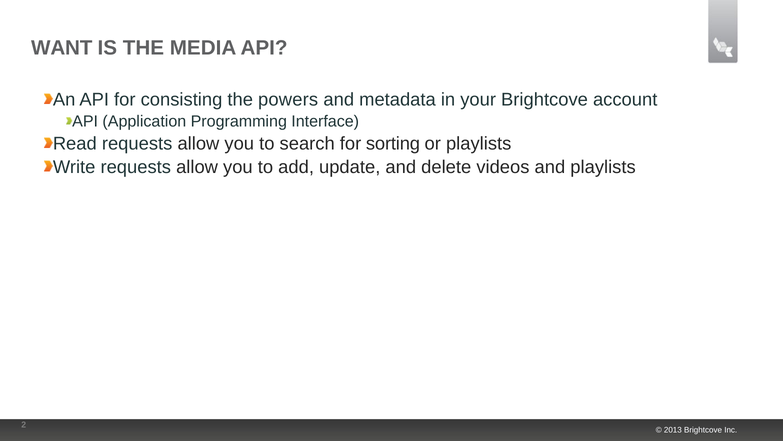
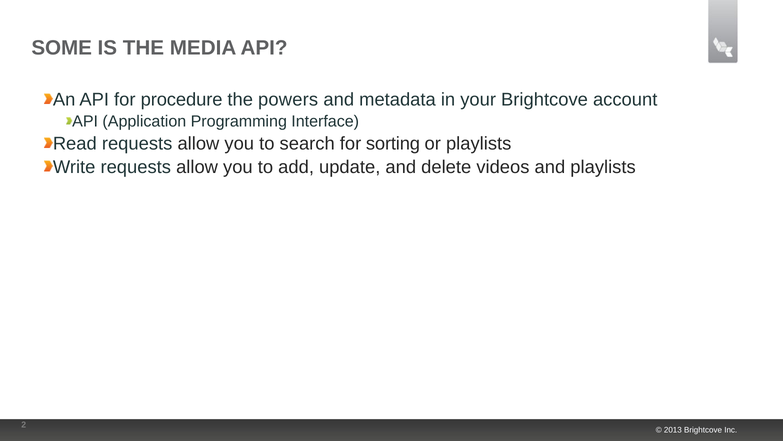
WANT: WANT -> SOME
consisting: consisting -> procedure
